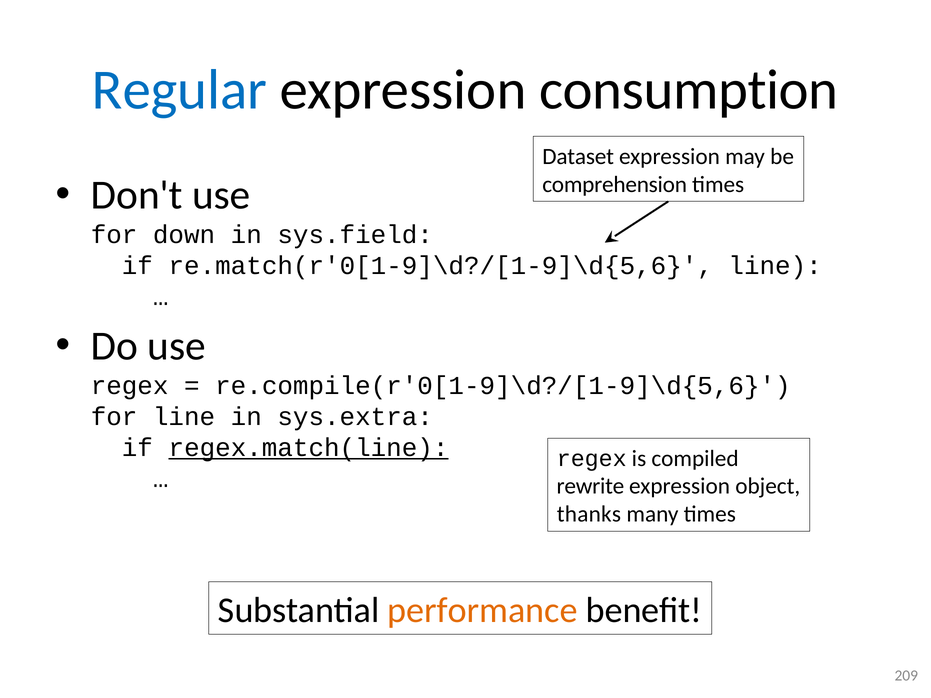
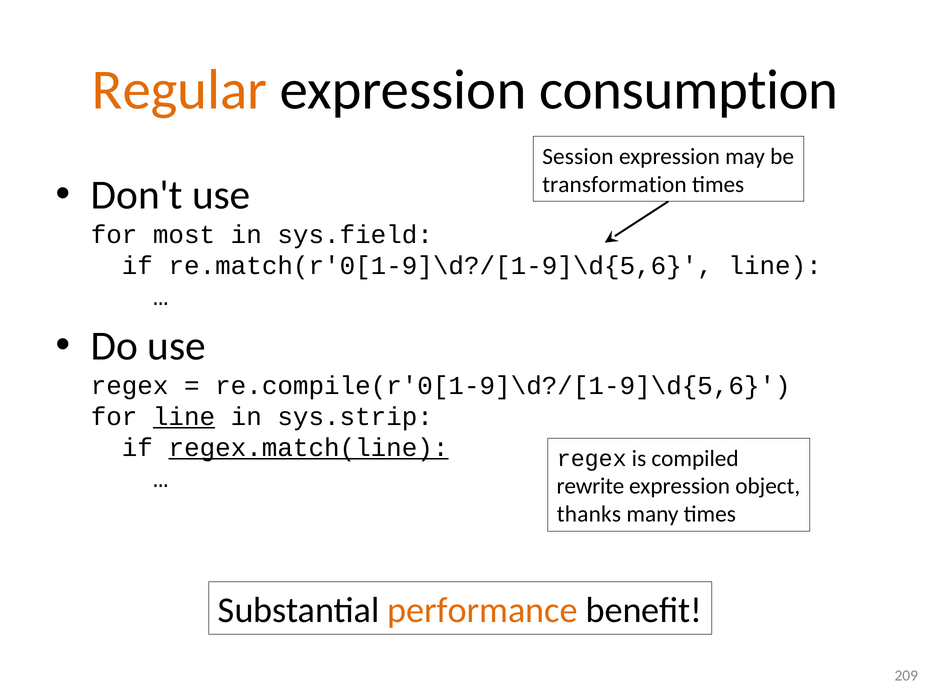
Regular colour: blue -> orange
Dataset: Dataset -> Session
comprehension: comprehension -> transformation
down: down -> most
line at (184, 417) underline: none -> present
sys.extra: sys.extra -> sys.strip
